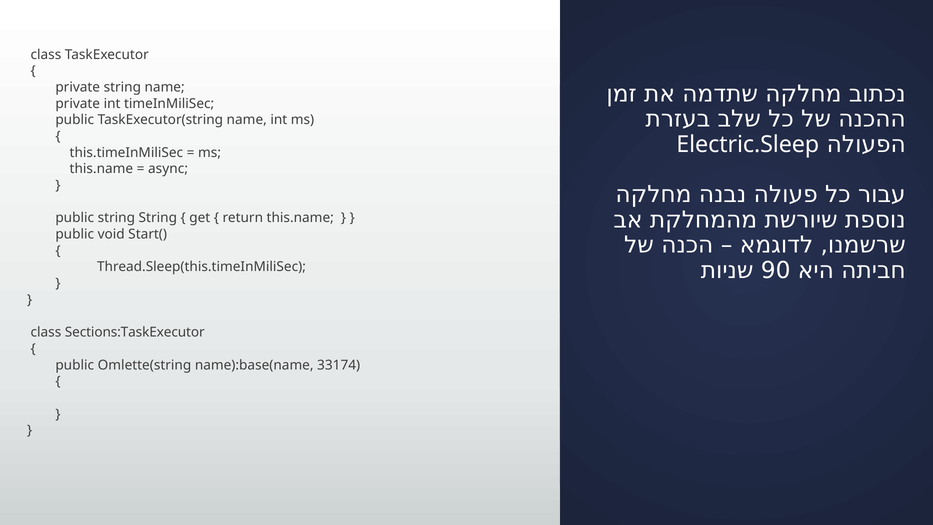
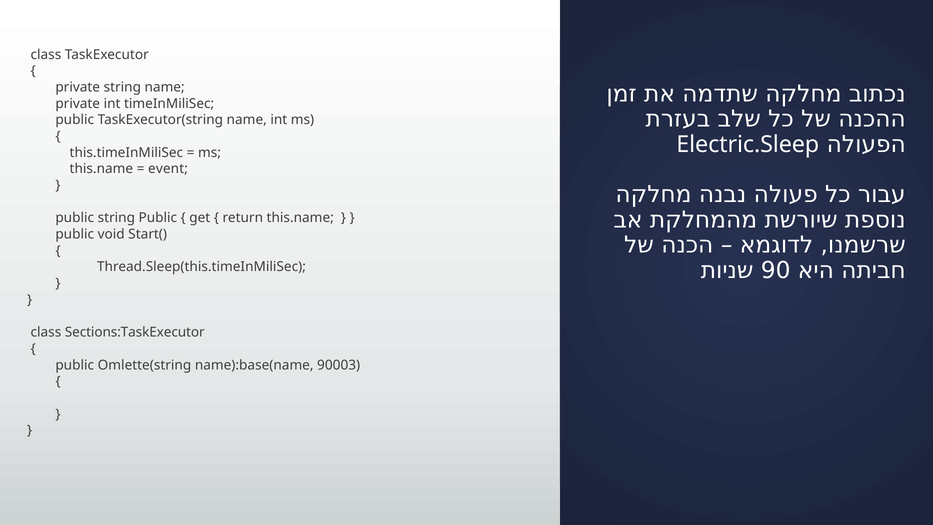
async: async -> event
string String: String -> Public
33174: 33174 -> 90003
